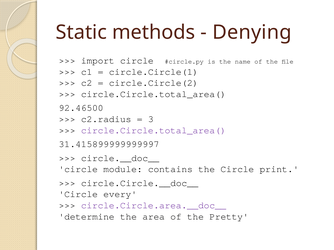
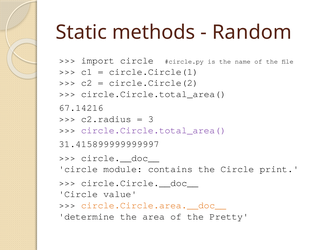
Denying: Denying -> Random
92.46500: 92.46500 -> 67.14216
every: every -> value
circle.Circle.area.__doc__ colour: purple -> orange
